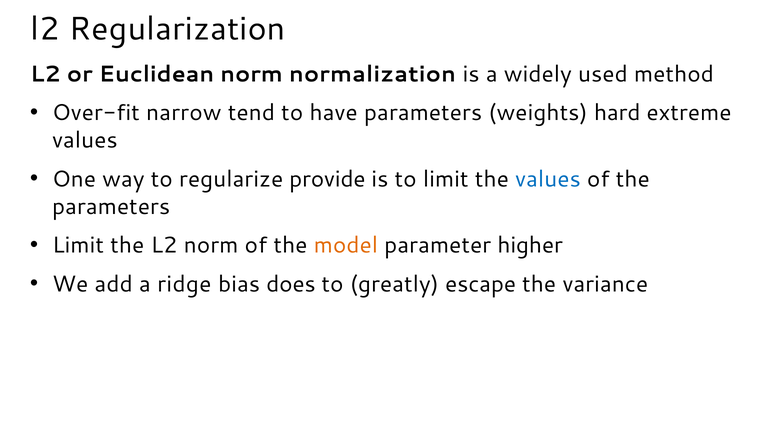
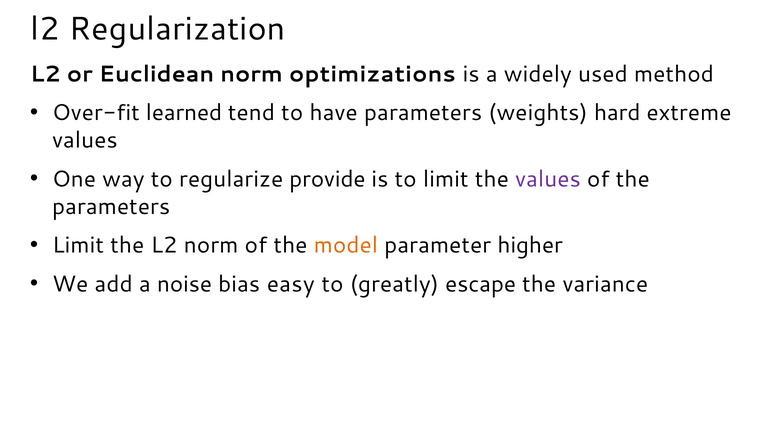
normalization: normalization -> optimizations
narrow: narrow -> learned
values at (548, 179) colour: blue -> purple
ridge: ridge -> noise
does: does -> easy
